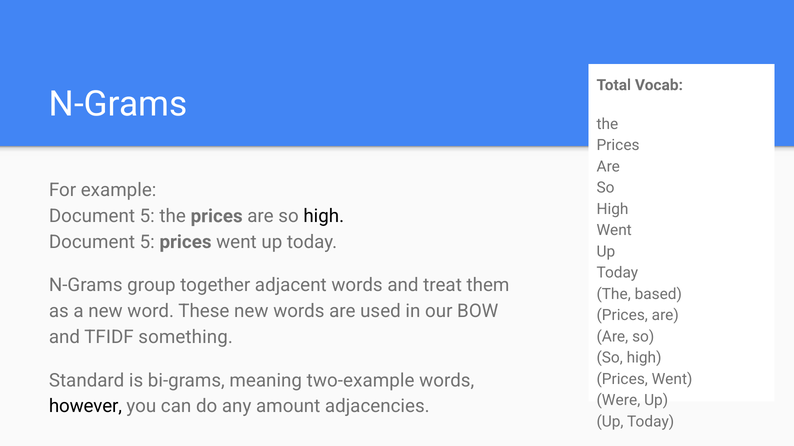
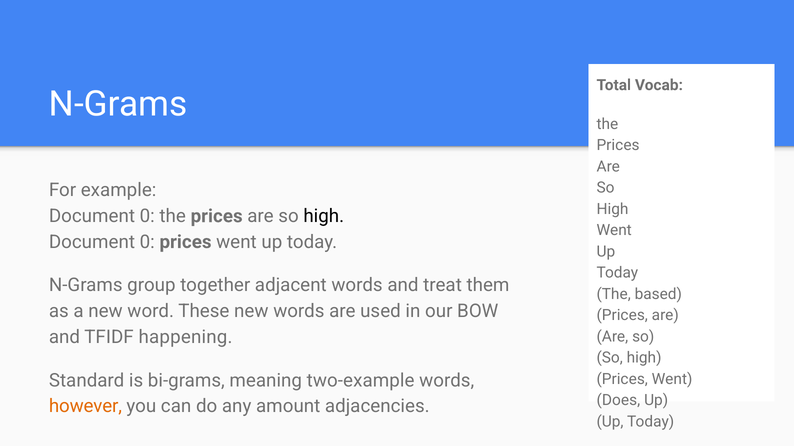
5 at (147, 216): 5 -> 0
5 at (147, 242): 5 -> 0
something: something -> happening
Were: Were -> Does
however colour: black -> orange
